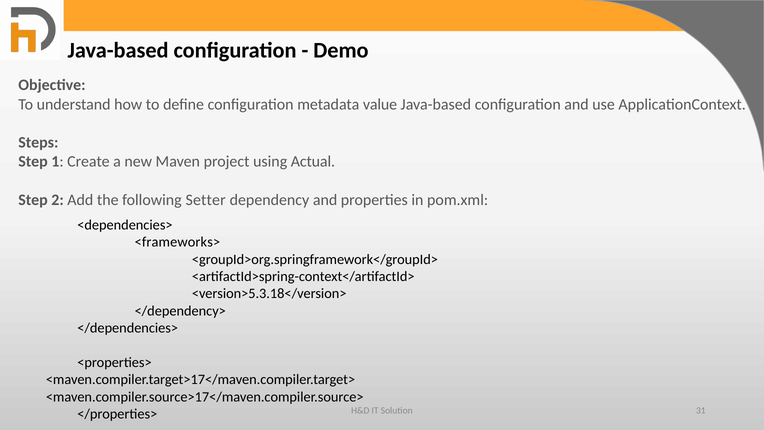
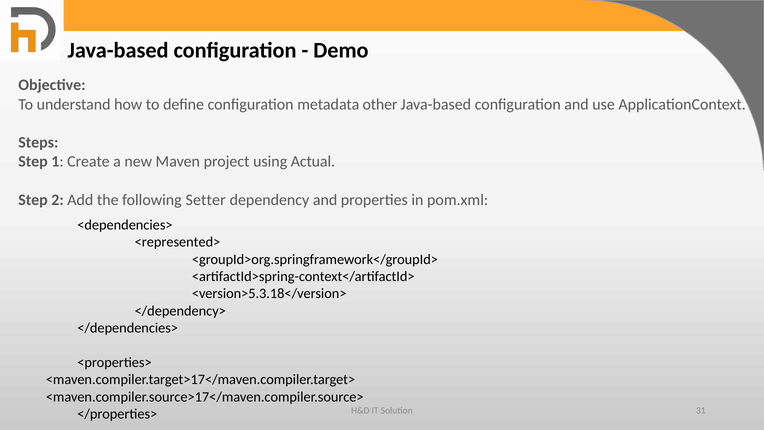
value: value -> other
<frameworks>: <frameworks> -> <represented>
